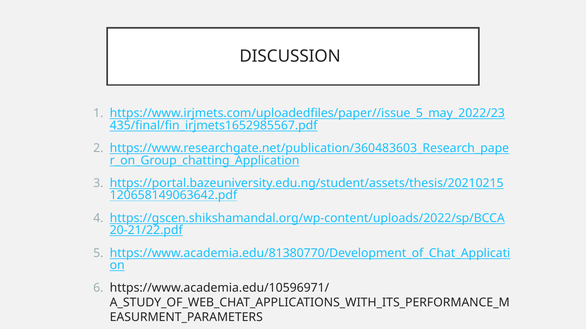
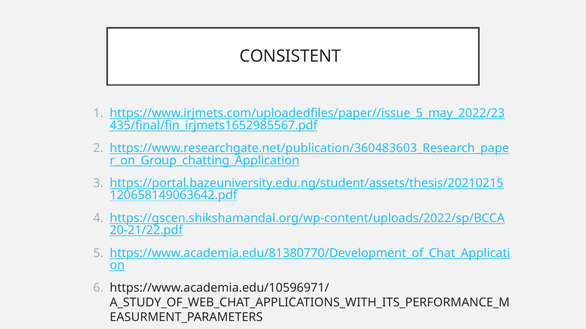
DISCUSSION: DISCUSSION -> CONSISTENT
